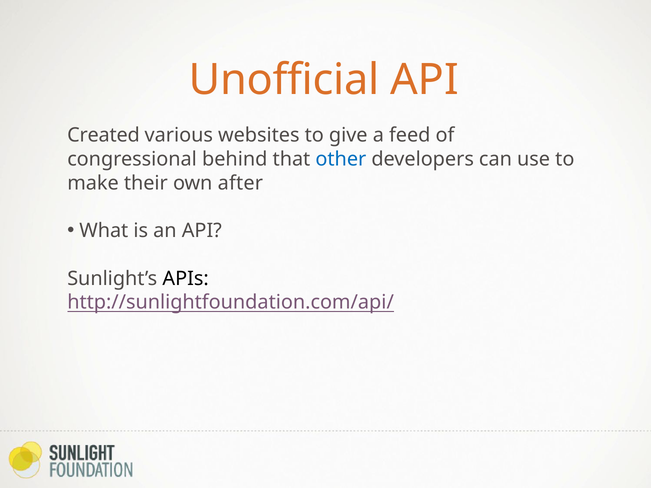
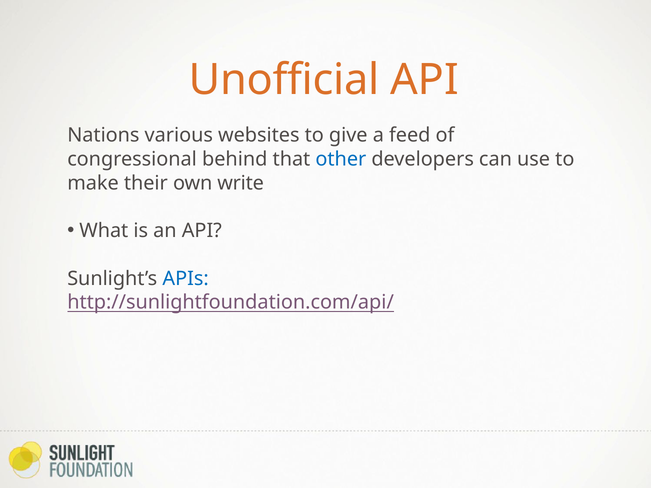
Created: Created -> Nations
after: after -> write
APIs colour: black -> blue
